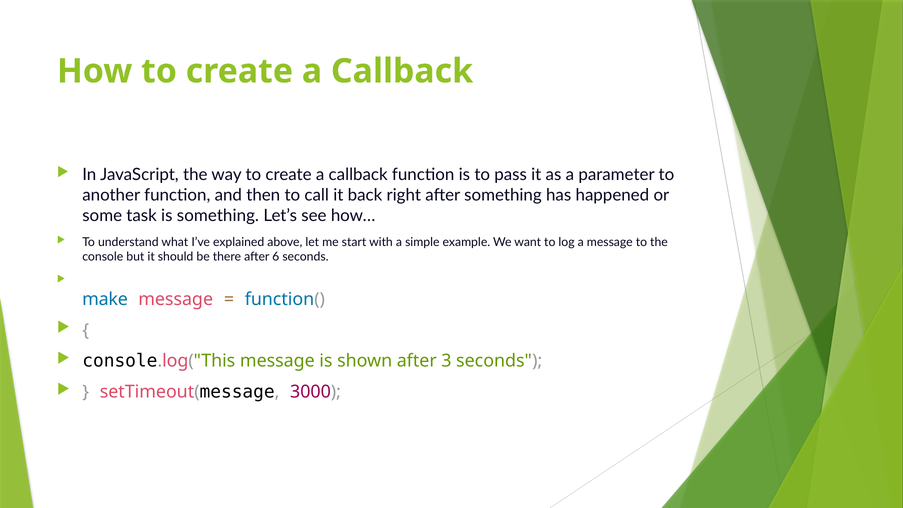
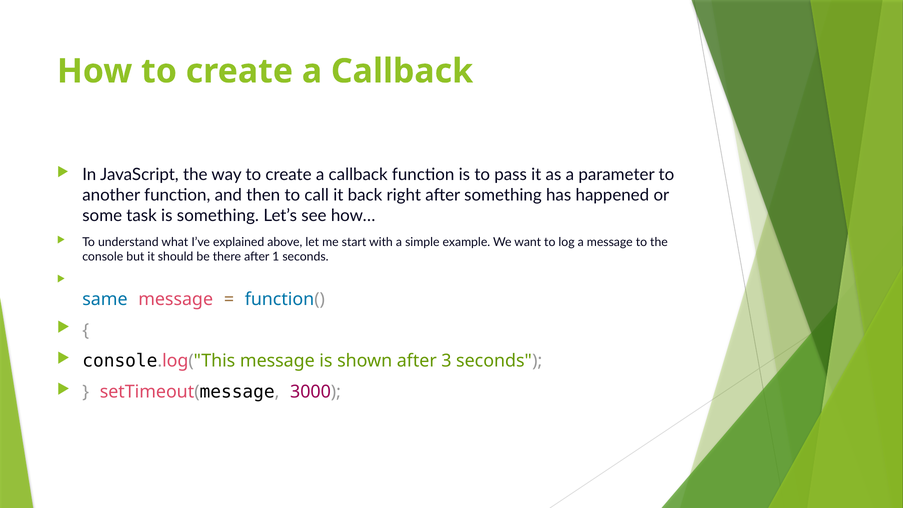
6: 6 -> 1
make: make -> same
